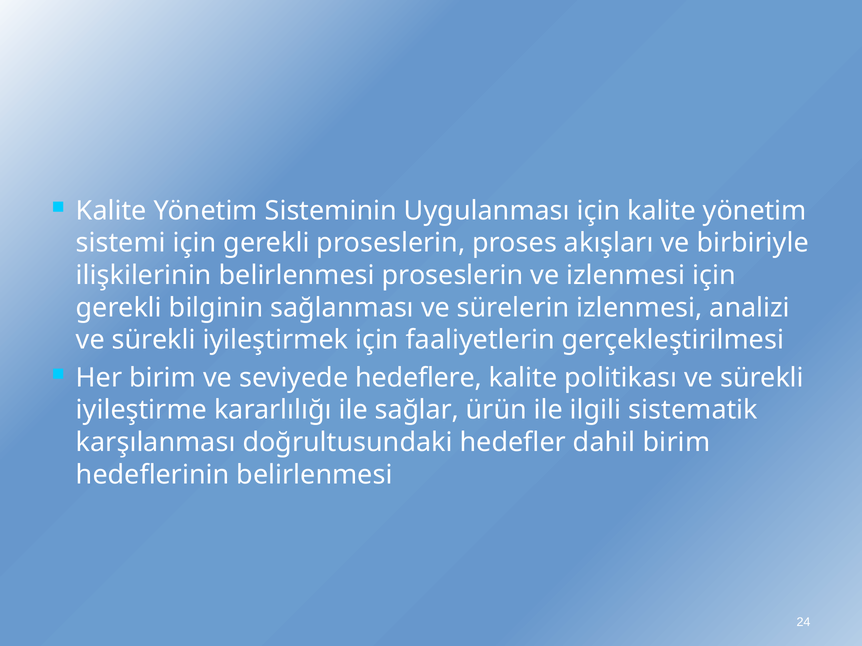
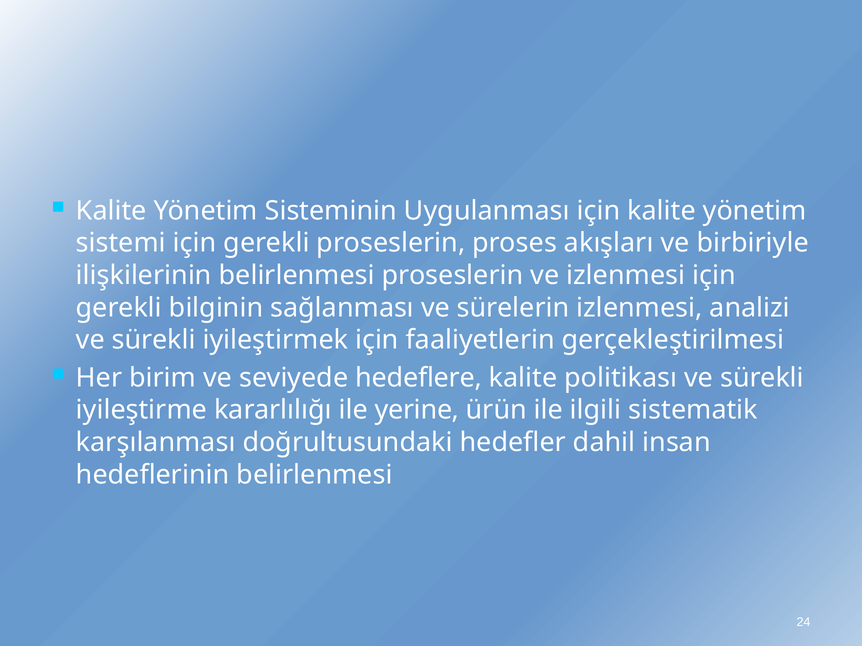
sağlar: sağlar -> yerine
dahil birim: birim -> insan
